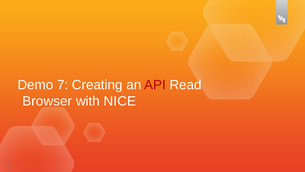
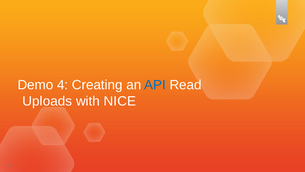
7: 7 -> 4
API colour: red -> blue
Browser: Browser -> Uploads
